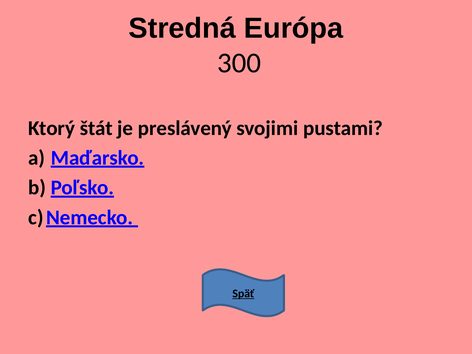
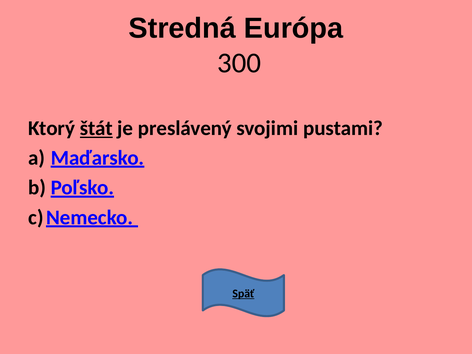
štát underline: none -> present
